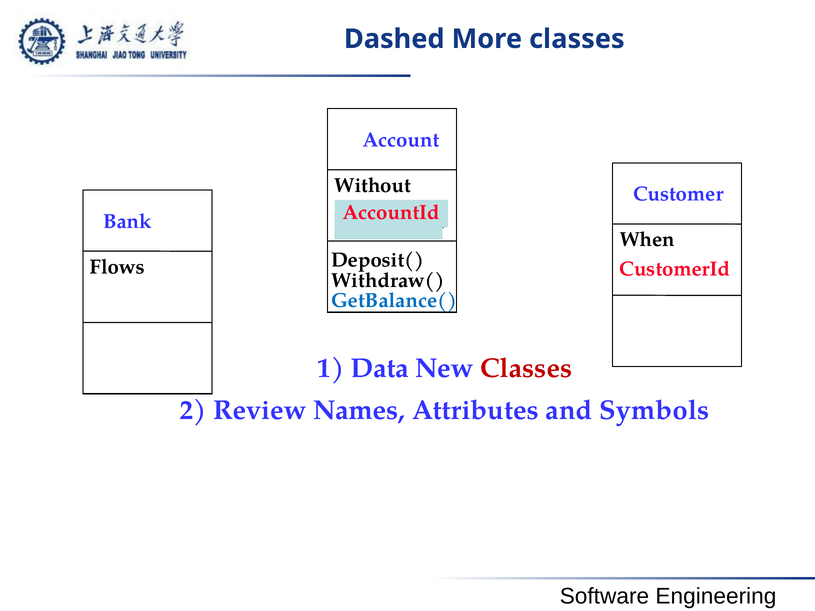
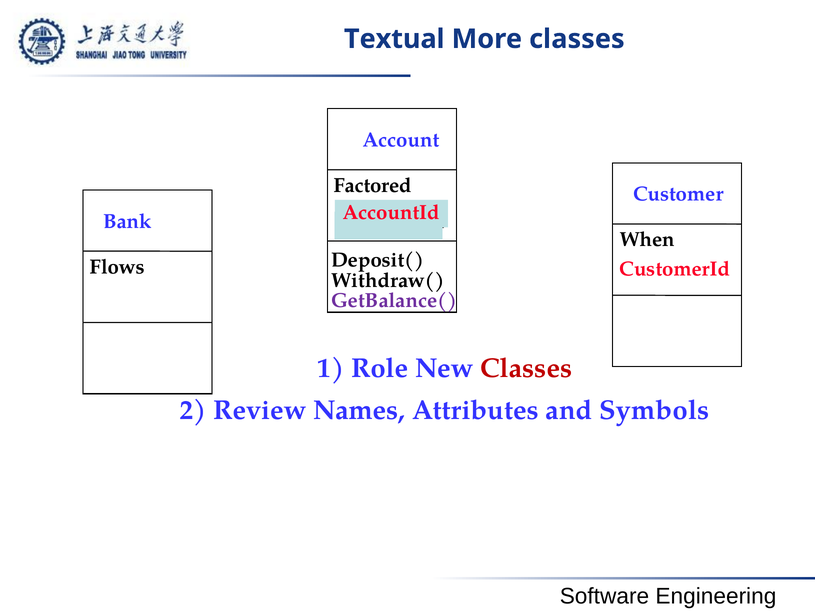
Dashed: Dashed -> Textual
Without: Without -> Factored
GetBalance( colour: blue -> purple
Data: Data -> Role
